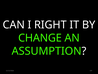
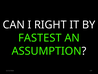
CHANGE: CHANGE -> FASTEST
